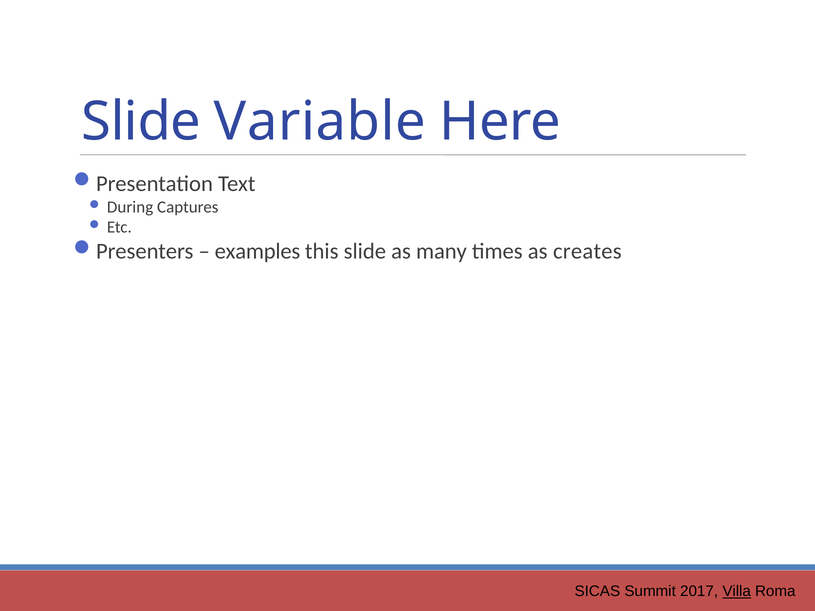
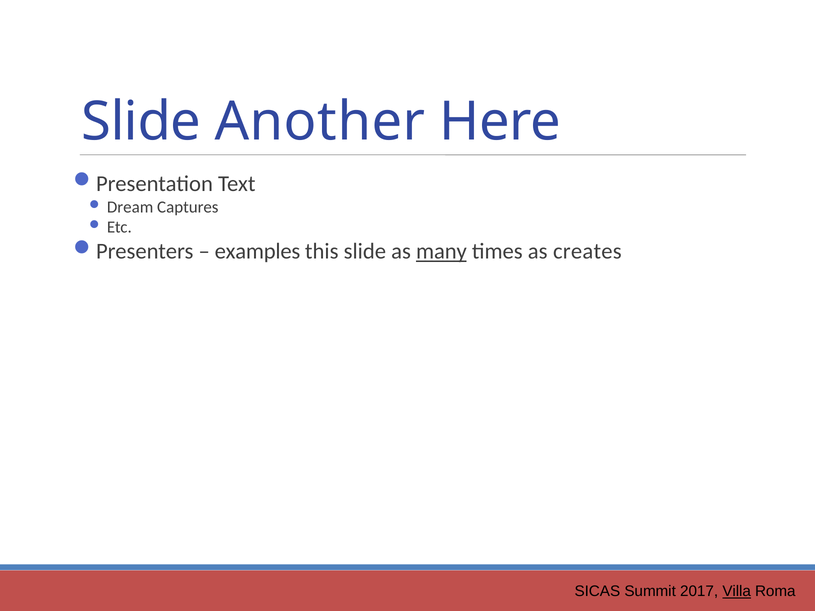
Variable: Variable -> Another
During: During -> Dream
many underline: none -> present
